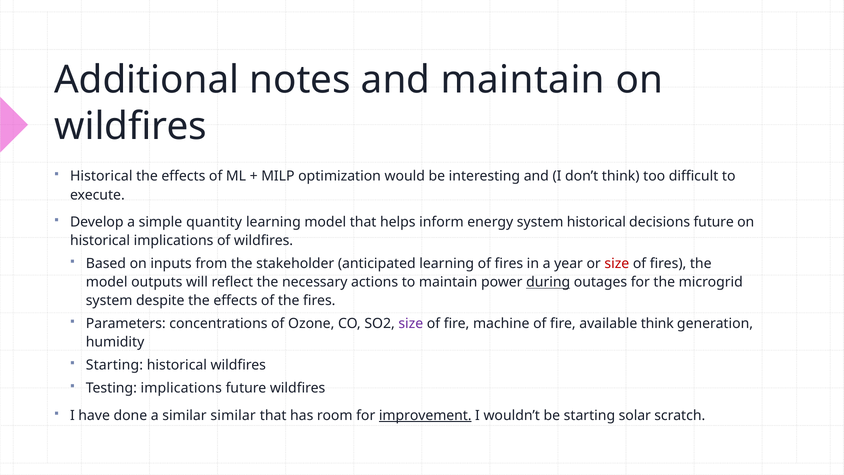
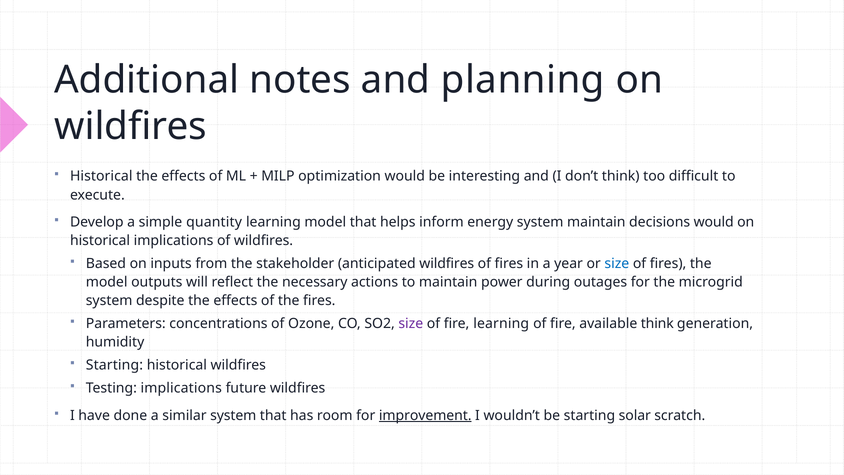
and maintain: maintain -> planning
system historical: historical -> maintain
decisions future: future -> would
anticipated learning: learning -> wildfires
size at (617, 264) colour: red -> blue
during underline: present -> none
fire machine: machine -> learning
similar similar: similar -> system
